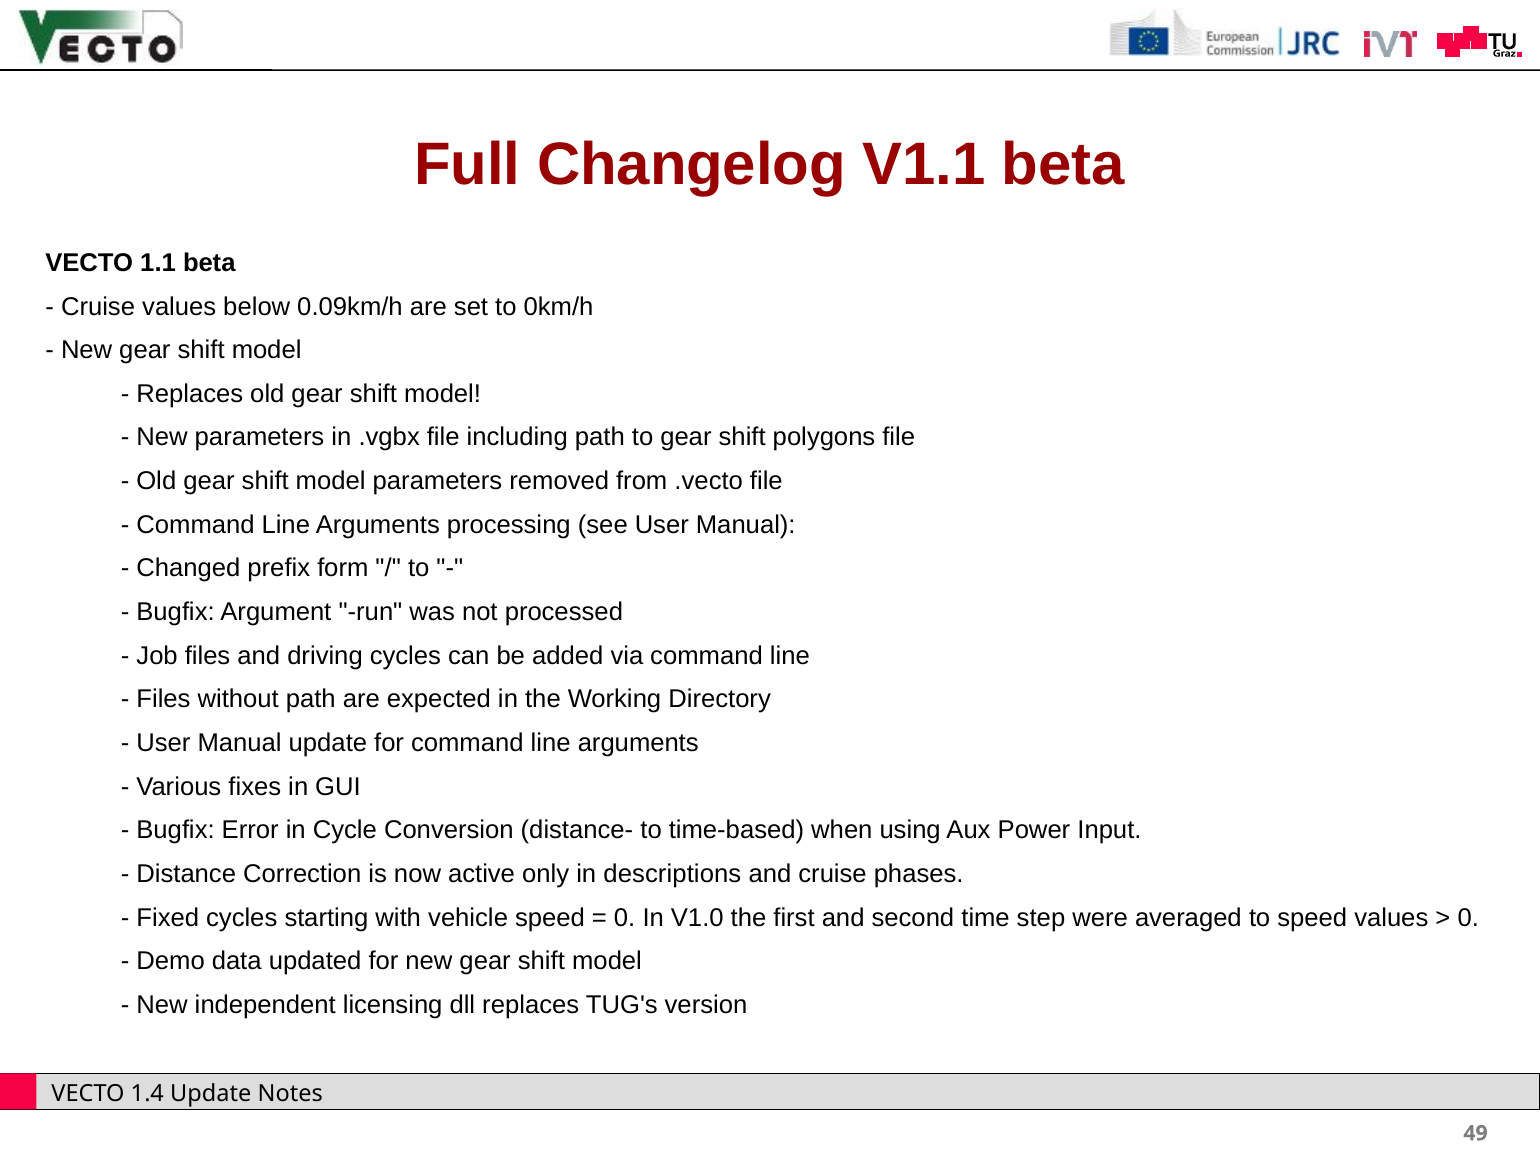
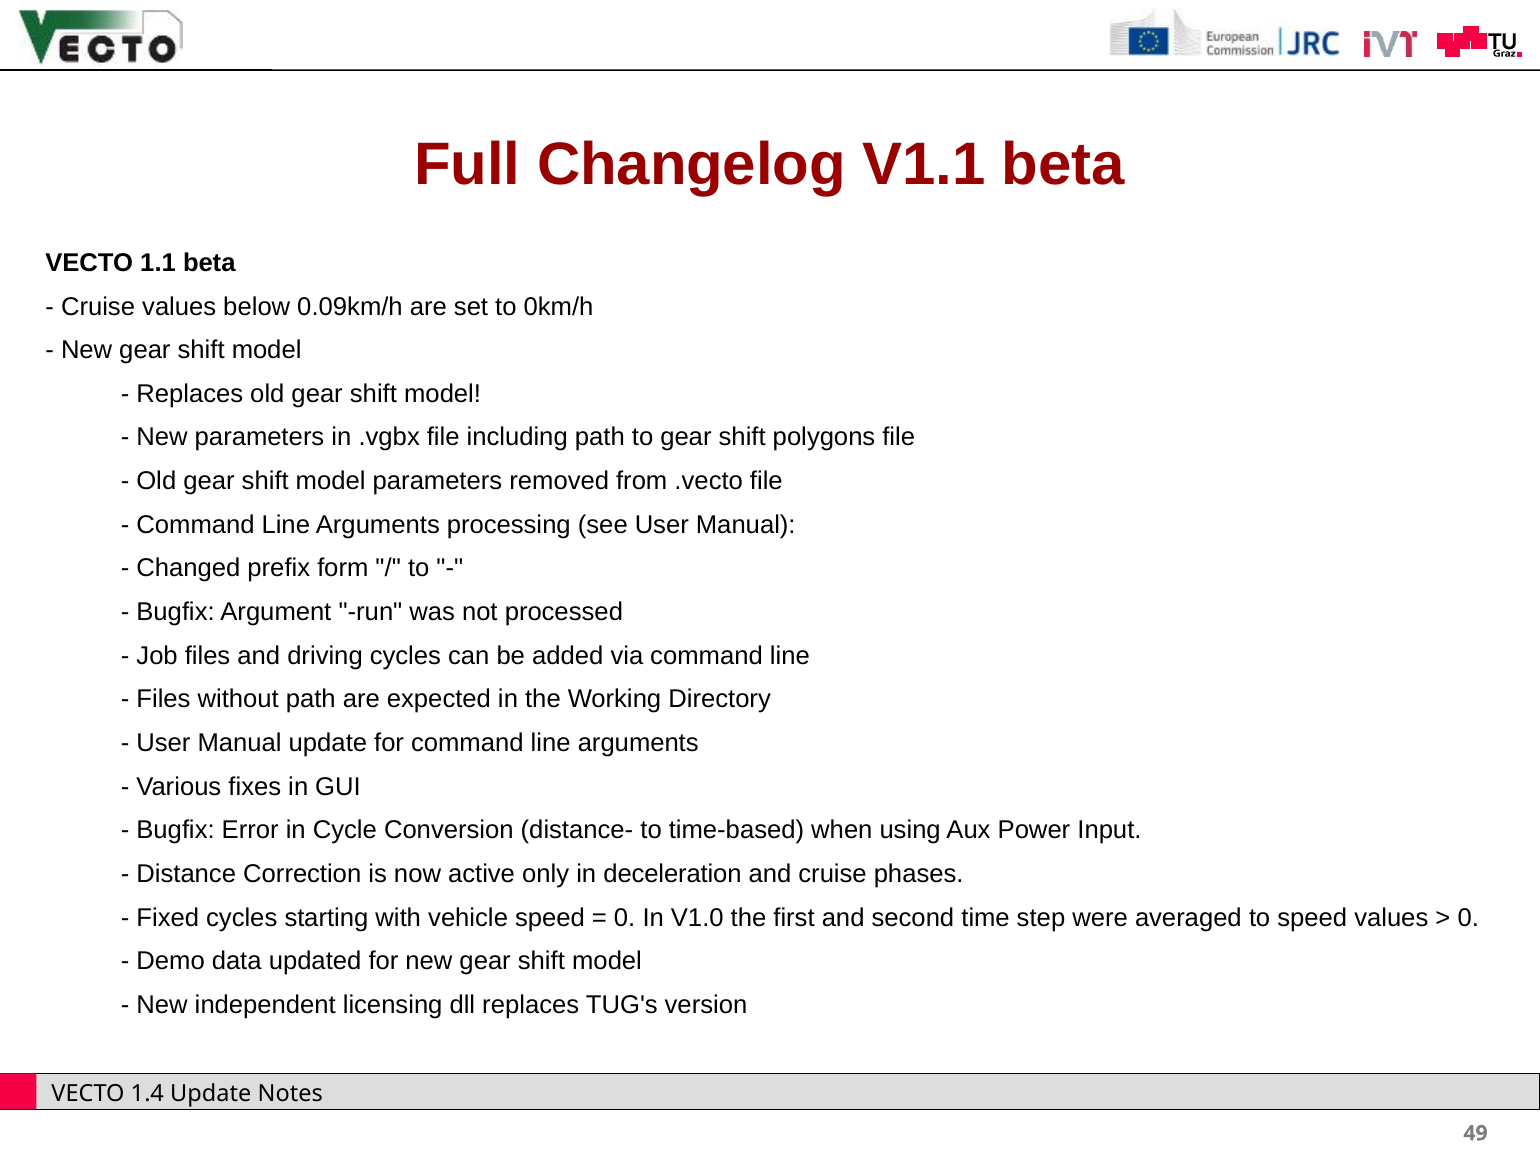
descriptions: descriptions -> deceleration
